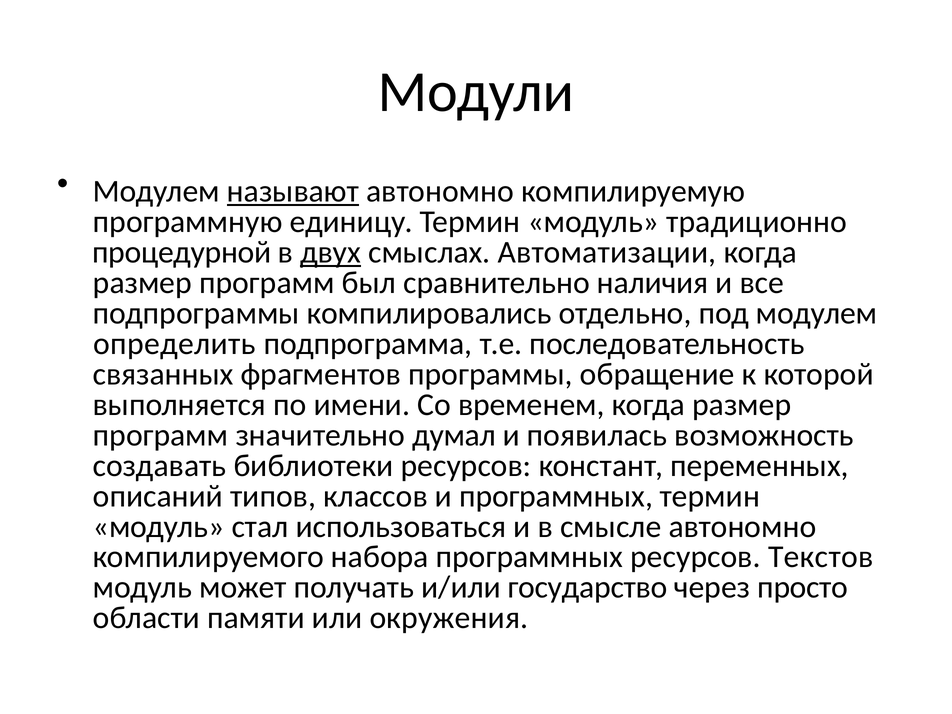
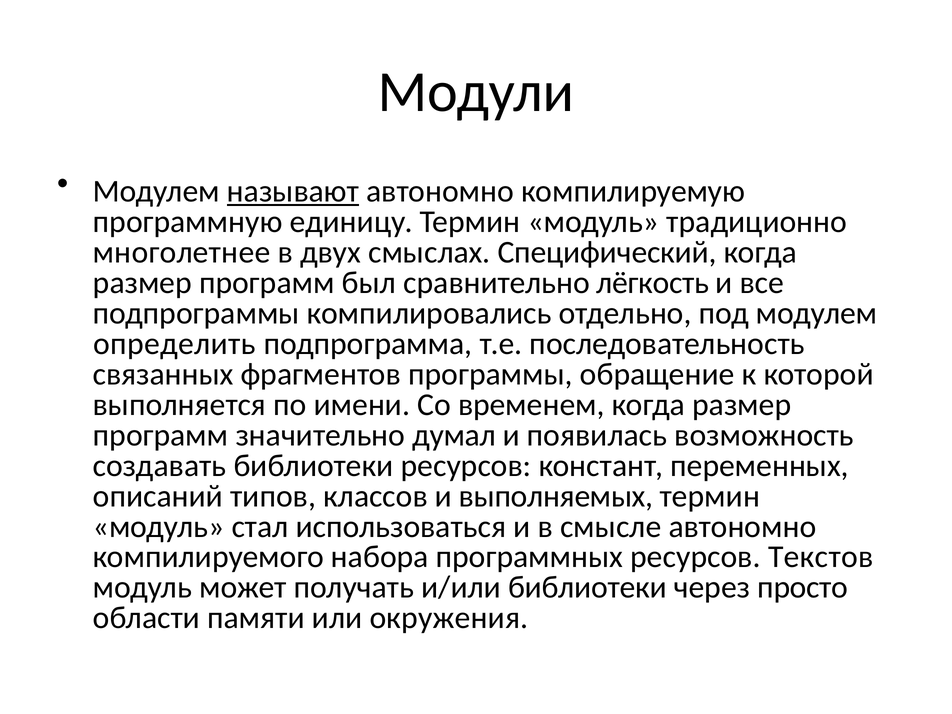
процедурной: процедурной -> многолетнее
двух underline: present -> none
Автоматизации: Автоматизации -> Специфический
наличия: наличия -> лёгкость
и программных: программных -> выполняемых
и/или государство: государство -> библиотеки
